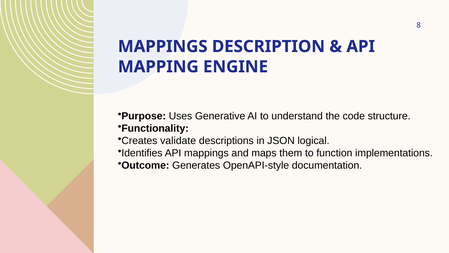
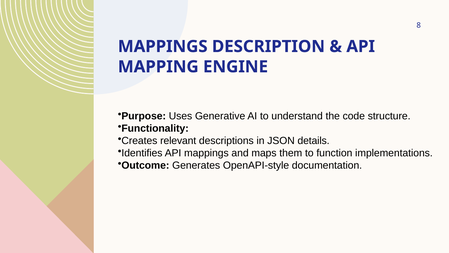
validate: validate -> relevant
logical: logical -> details
